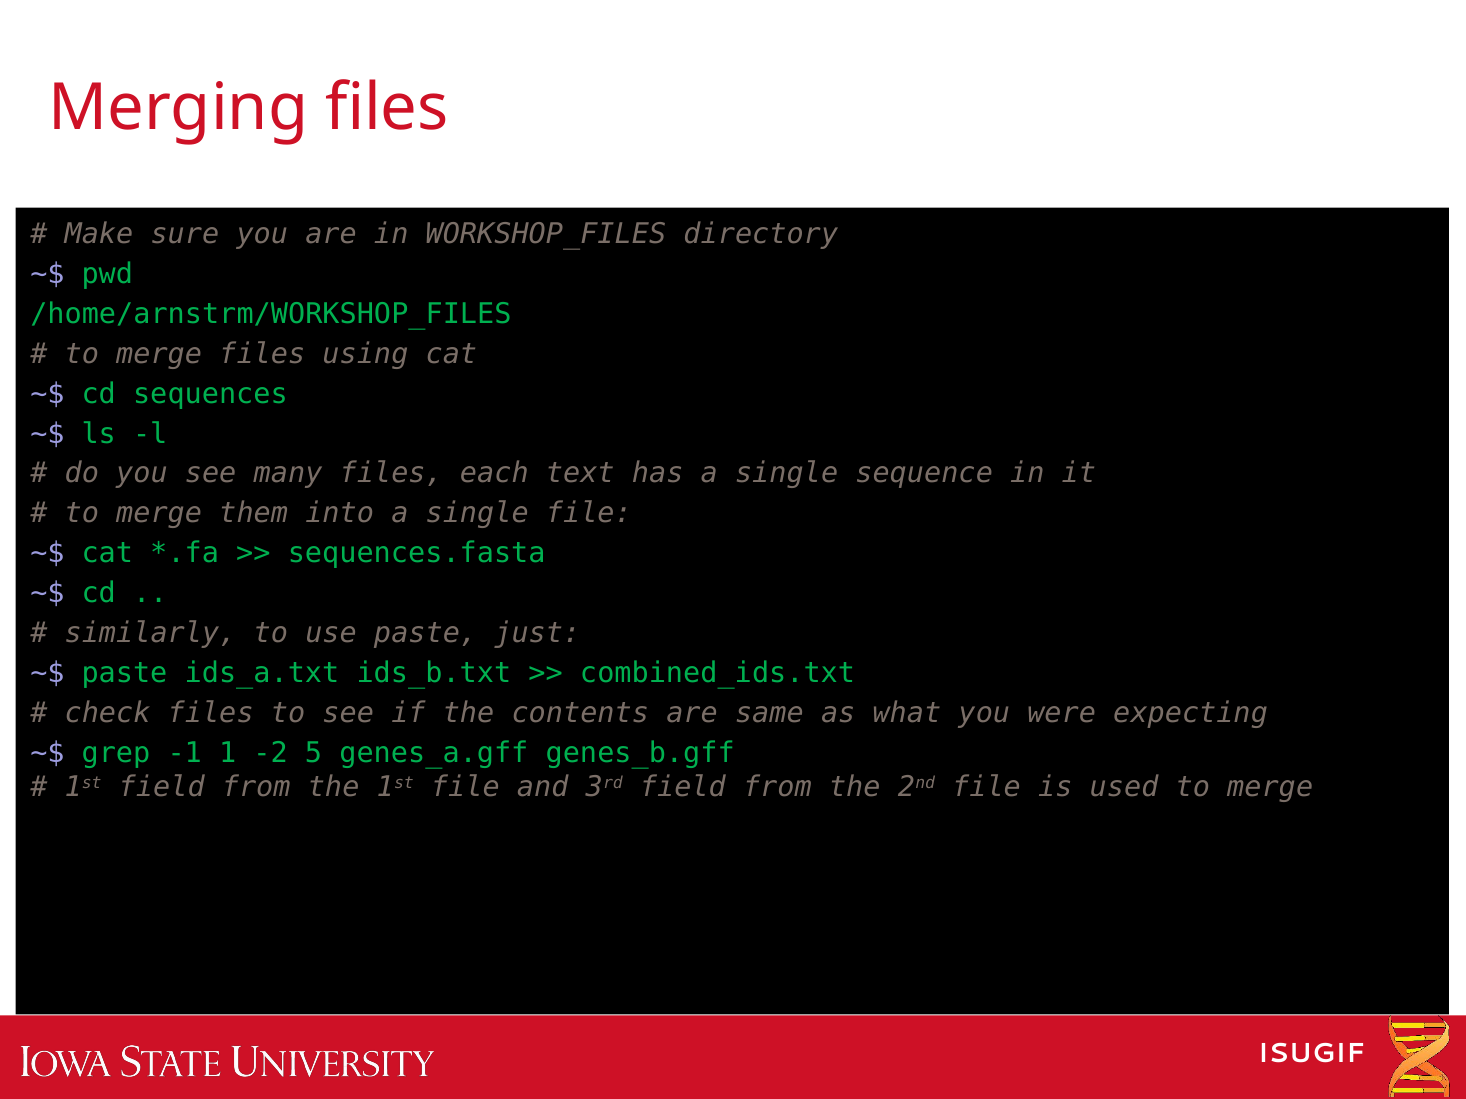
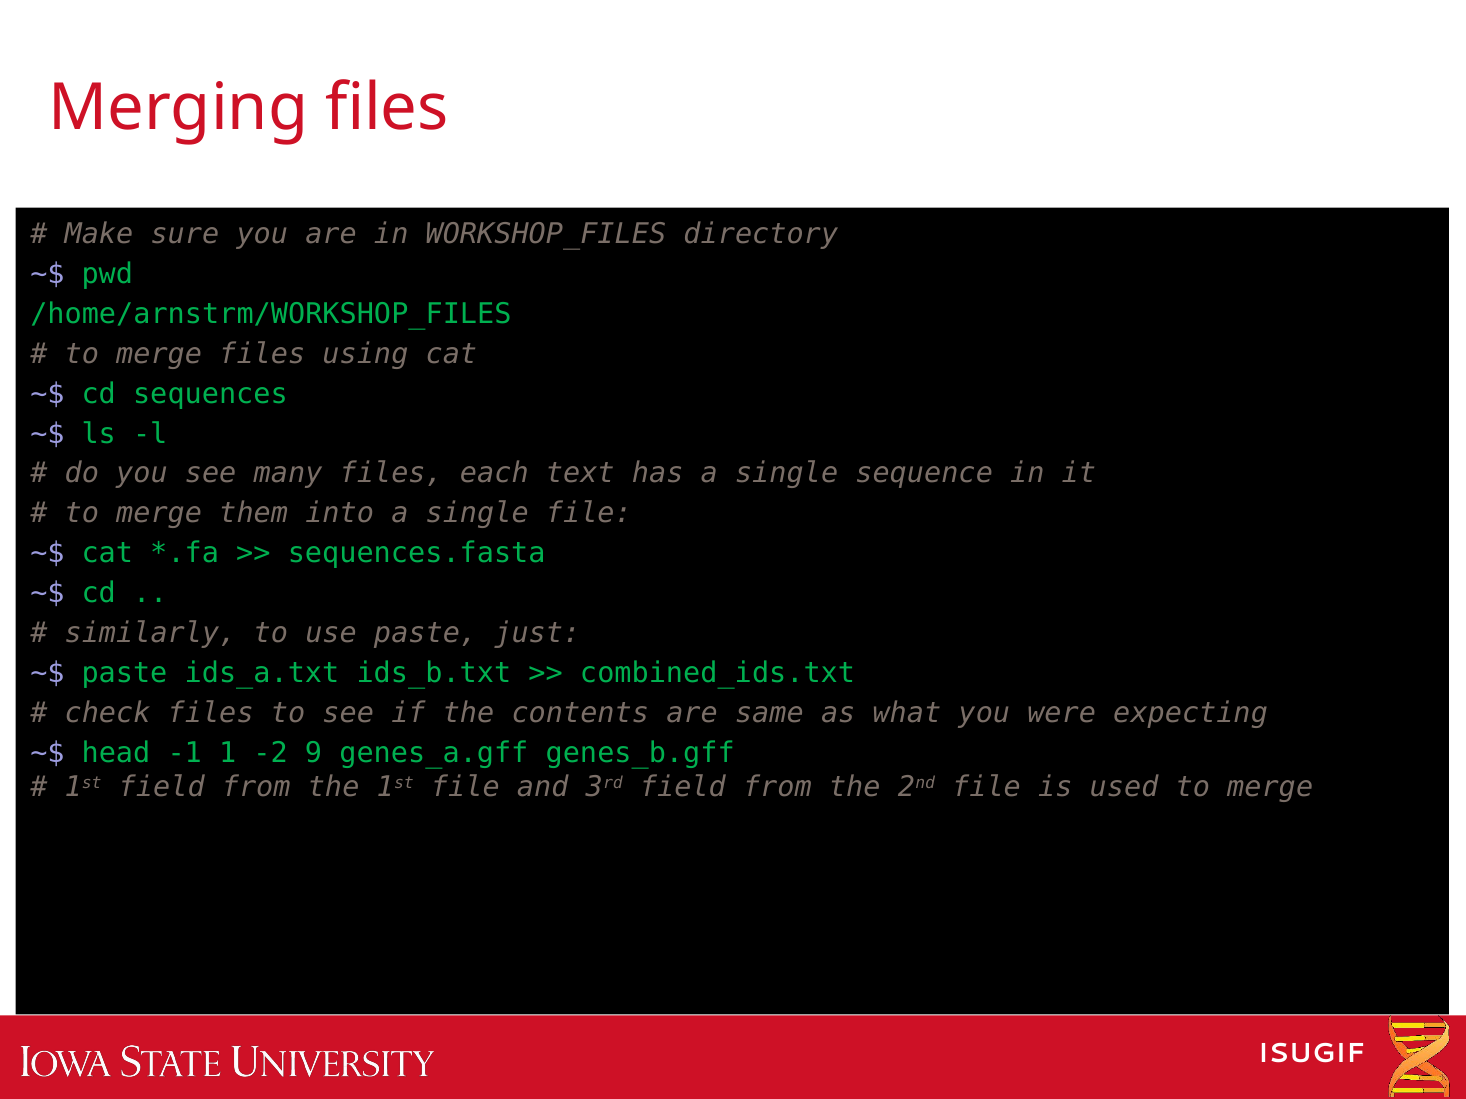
grep: grep -> head
5: 5 -> 9
